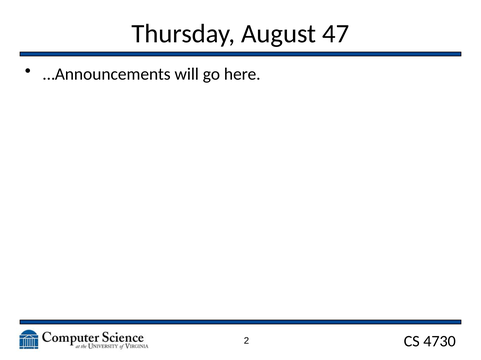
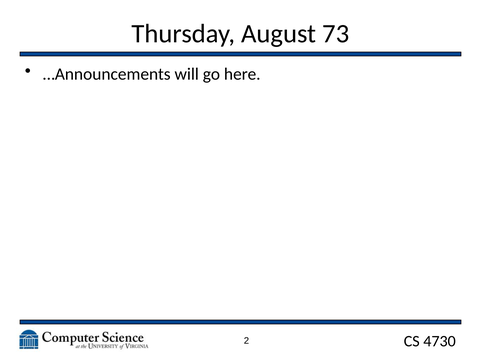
47: 47 -> 73
